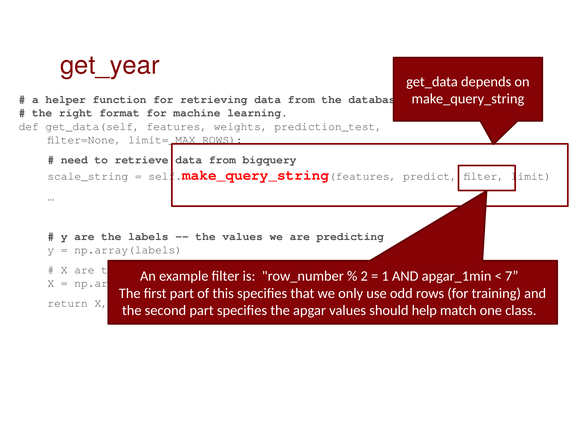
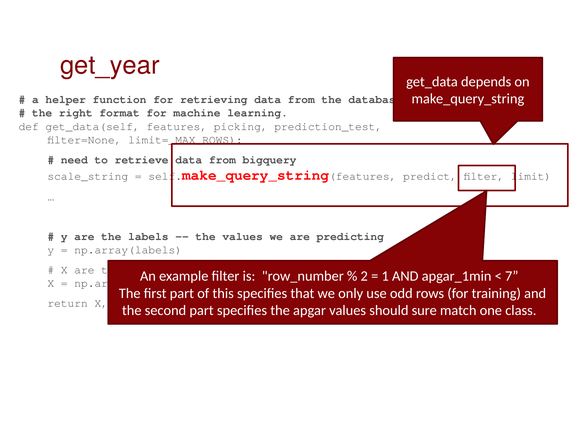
weights: weights -> picking
help: help -> sure
